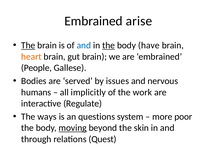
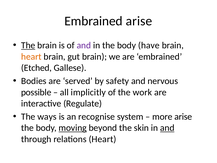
and at (84, 45) colour: blue -> purple
the at (109, 45) underline: present -> none
People: People -> Etched
issues: issues -> safety
humans: humans -> possible
questions: questions -> recognise
more poor: poor -> arise
and at (167, 128) underline: none -> present
relations Quest: Quest -> Heart
